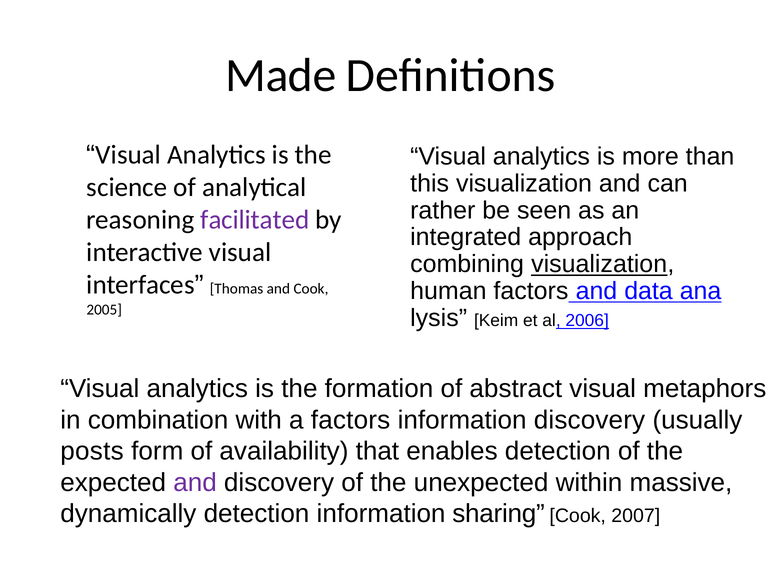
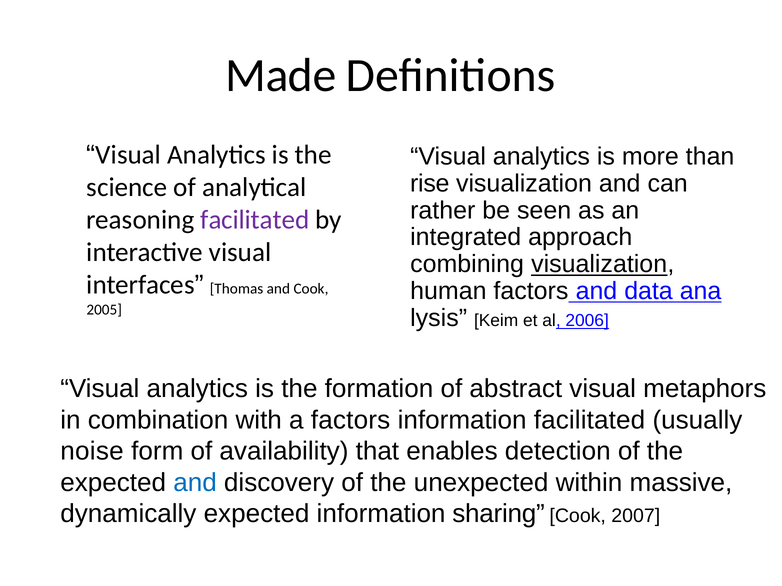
this: this -> rise
information discovery: discovery -> facilitated
posts: posts -> noise
and at (195, 483) colour: purple -> blue
dynamically detection: detection -> expected
